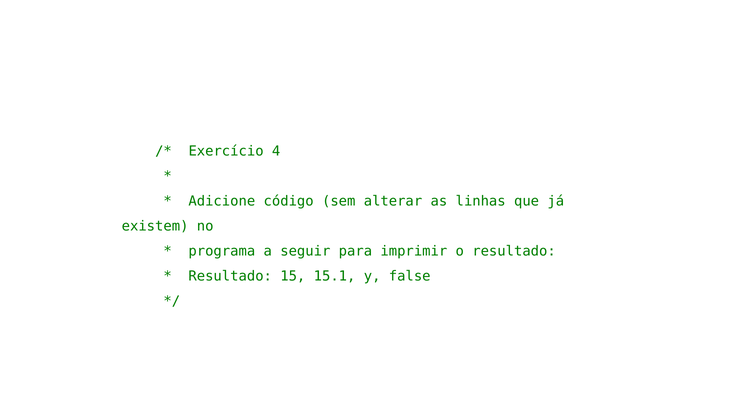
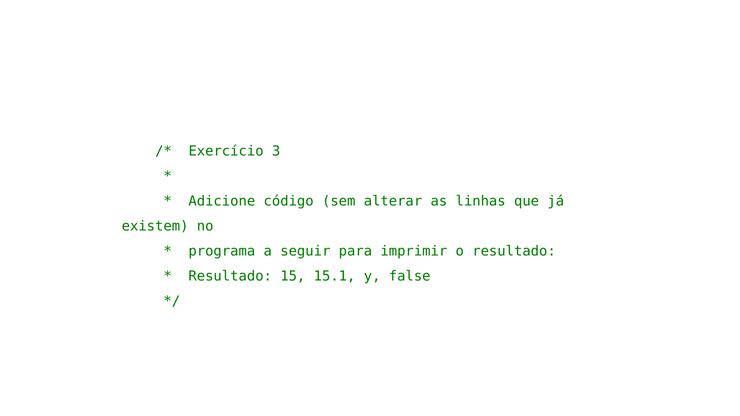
4: 4 -> 3
